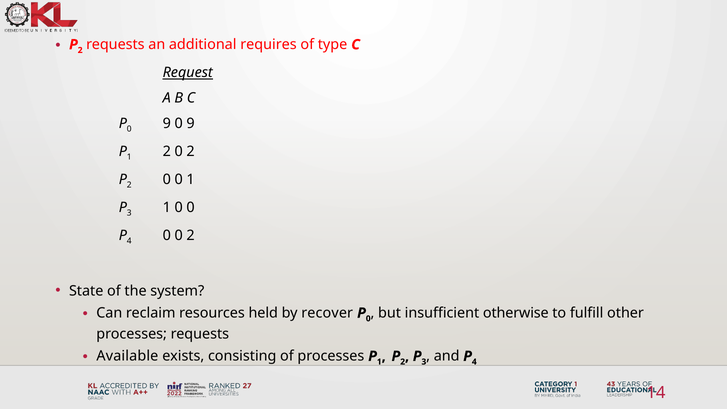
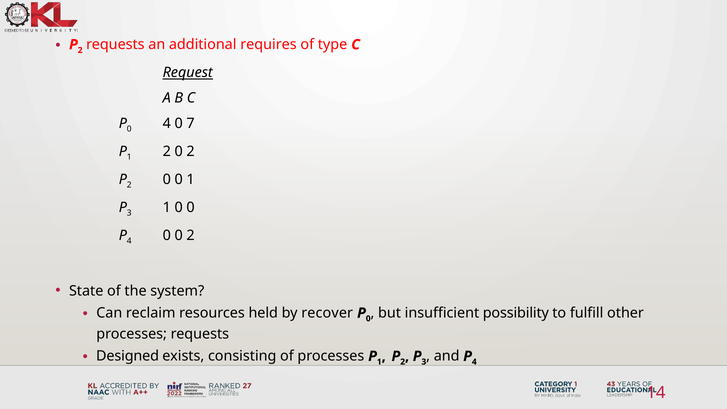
9 at (167, 123): 9 -> 4
9 at (191, 123): 9 -> 7
otherwise: otherwise -> possibility
Available: Available -> Designed
